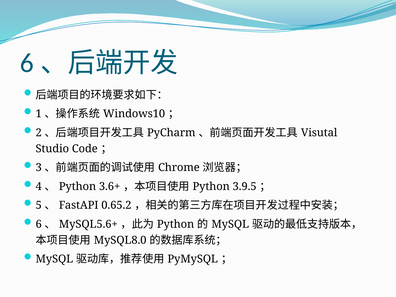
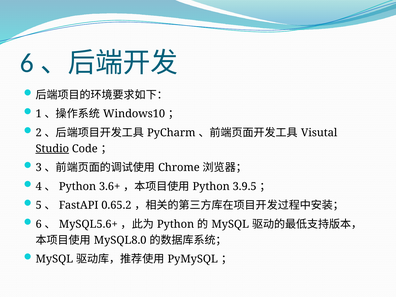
Studio underline: none -> present
